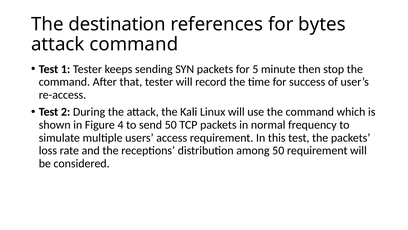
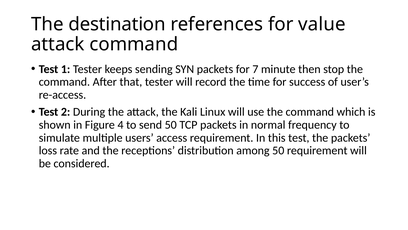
bytes: bytes -> value
5: 5 -> 7
